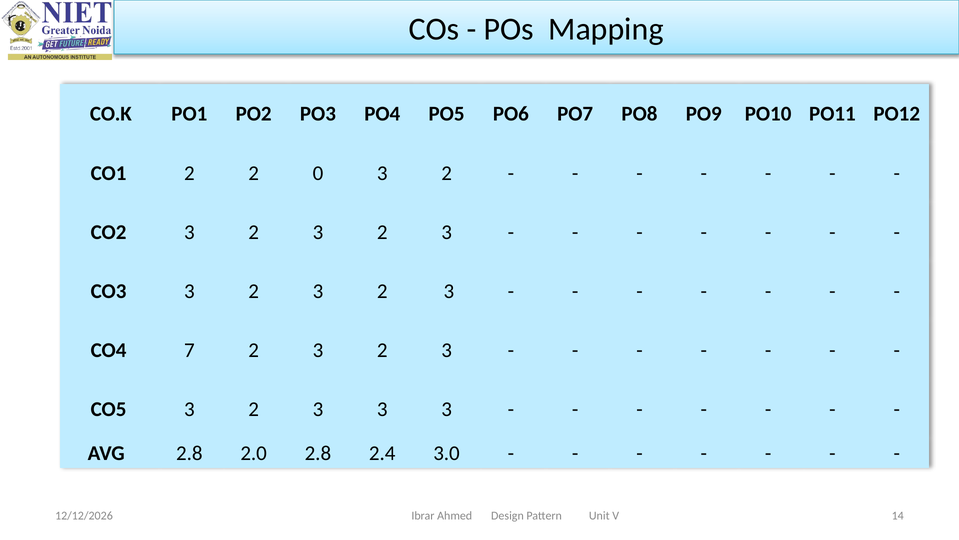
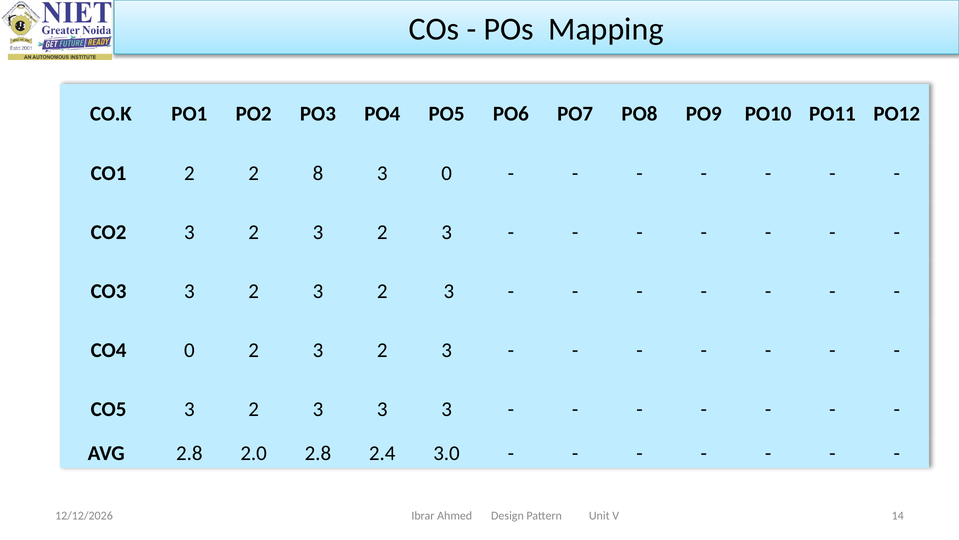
0: 0 -> 8
2 at (447, 173): 2 -> 0
CO4 7: 7 -> 0
